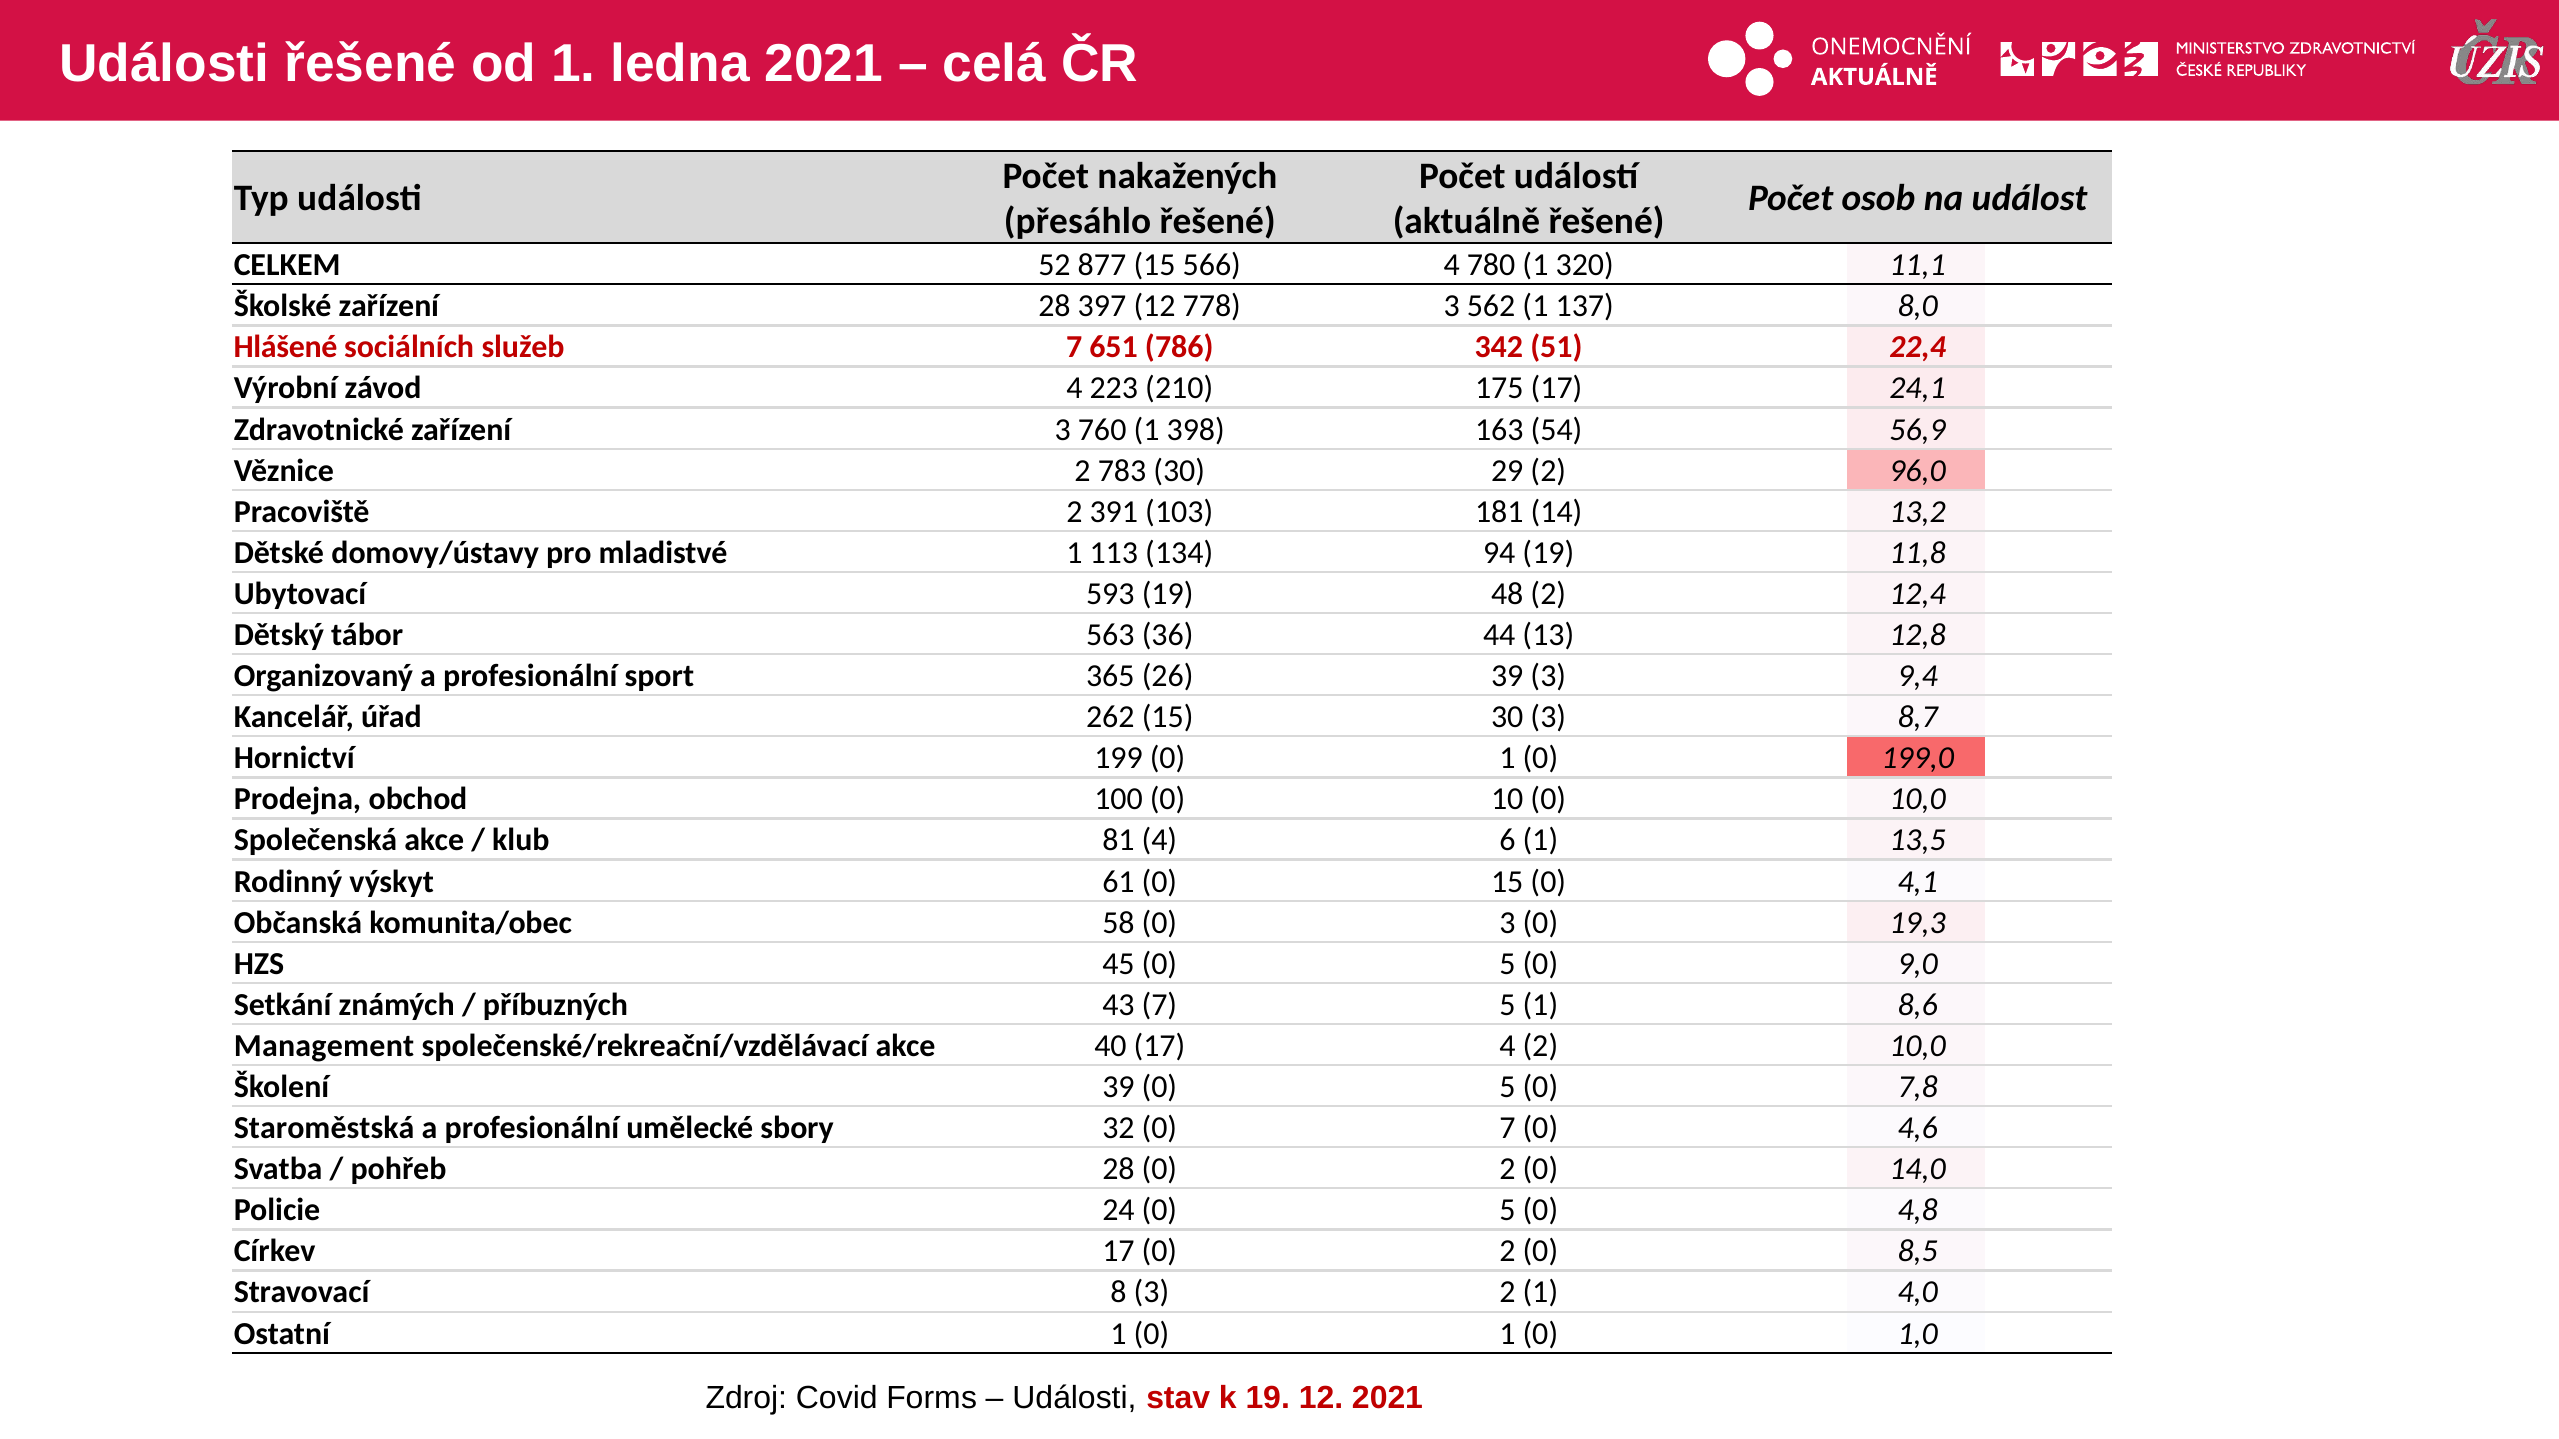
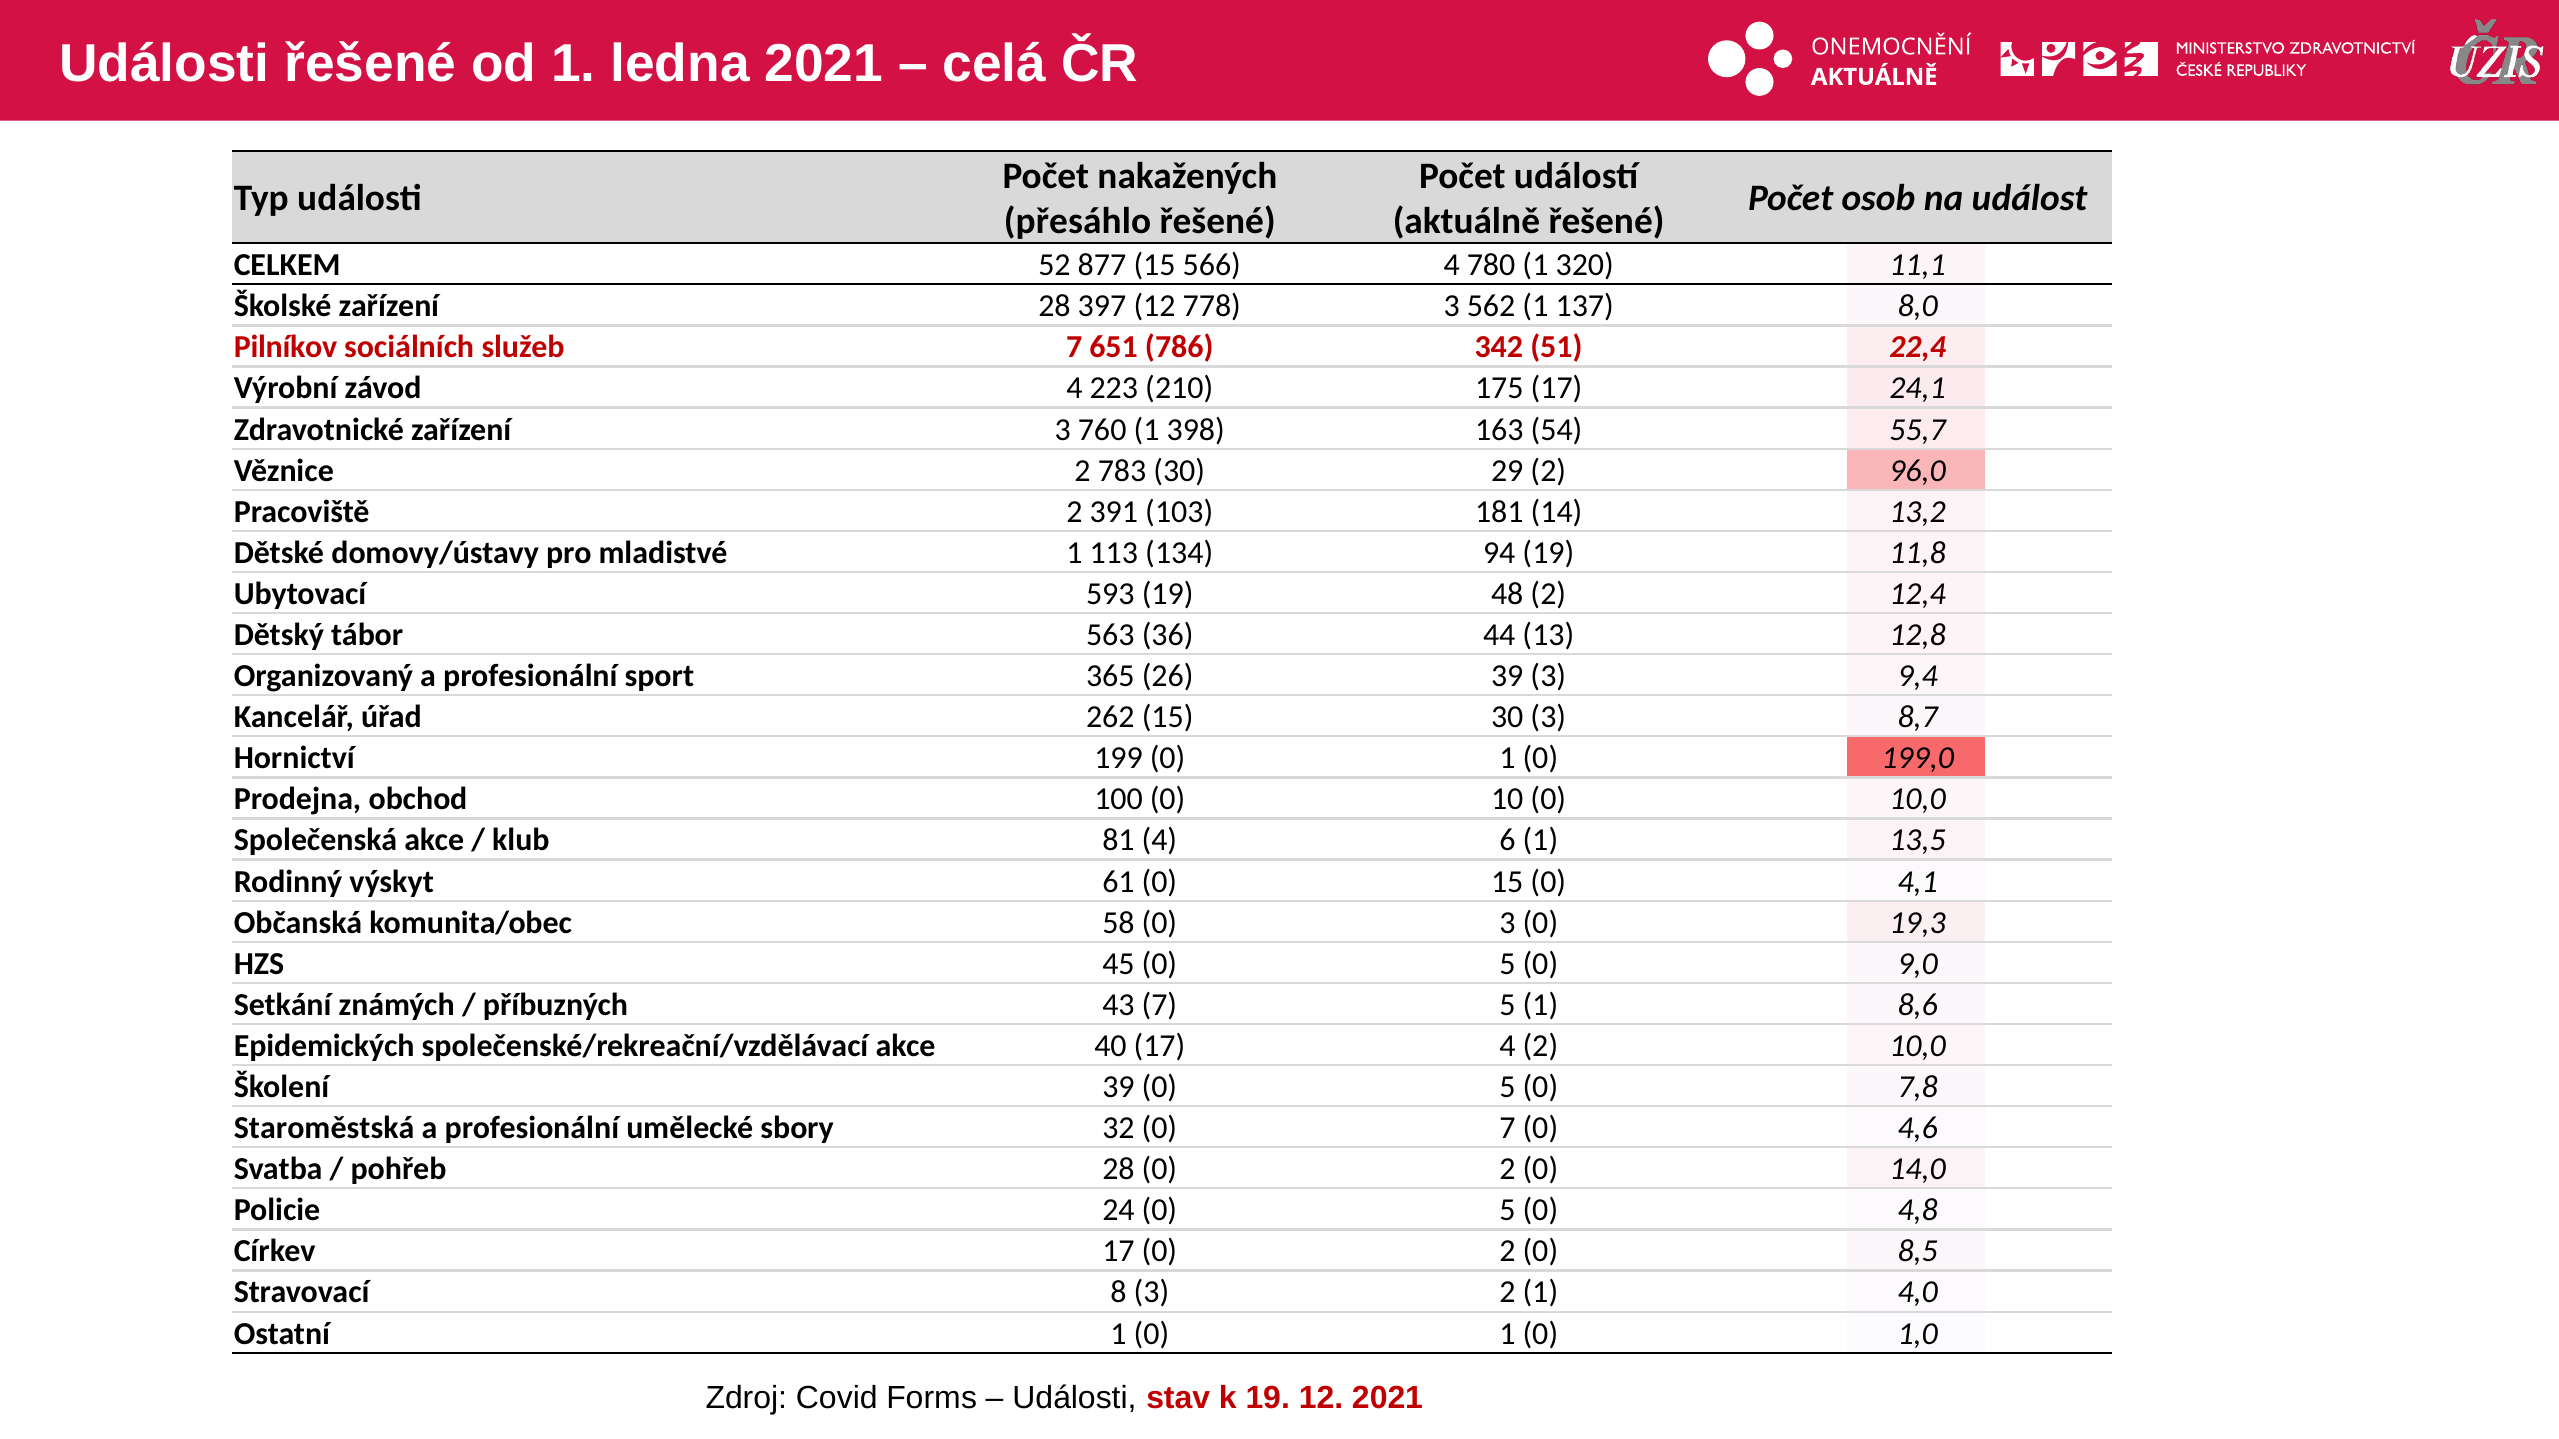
Hlášené: Hlášené -> Pilníkov
56,9: 56,9 -> 55,7
Management: Management -> Epidemických
